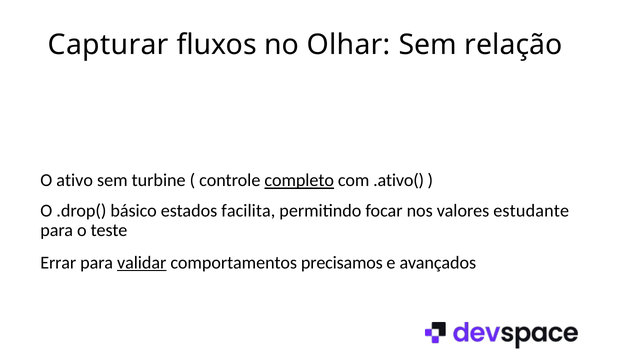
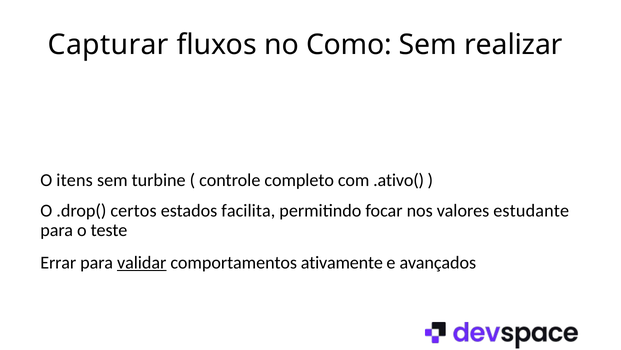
Olhar: Olhar -> Como
relação: relação -> realizar
ativo: ativo -> itens
completo underline: present -> none
básico: básico -> certos
precisamos: precisamos -> ativamente
